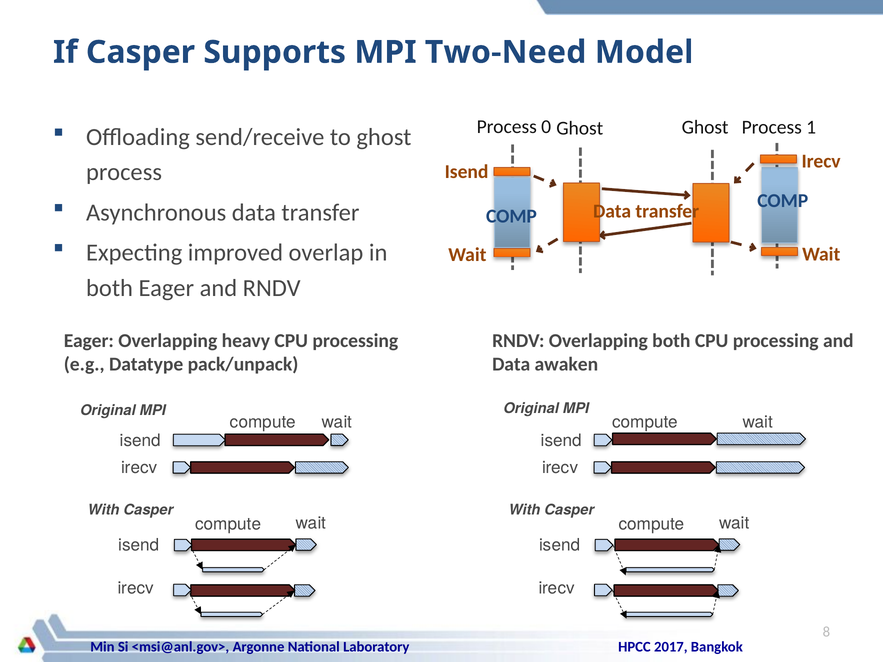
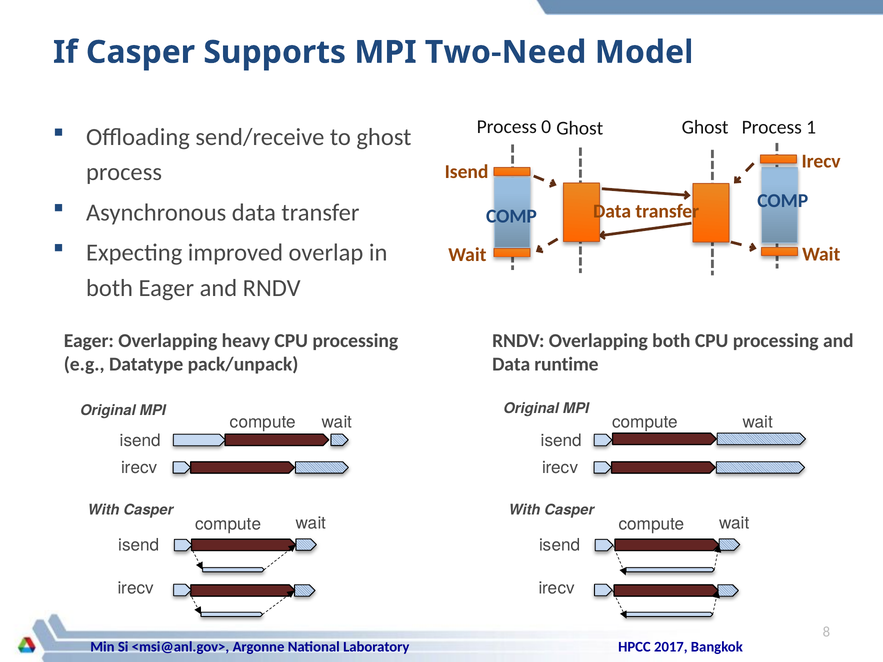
awaken: awaken -> runtime
